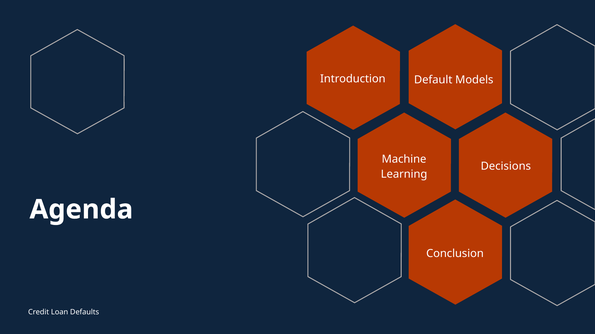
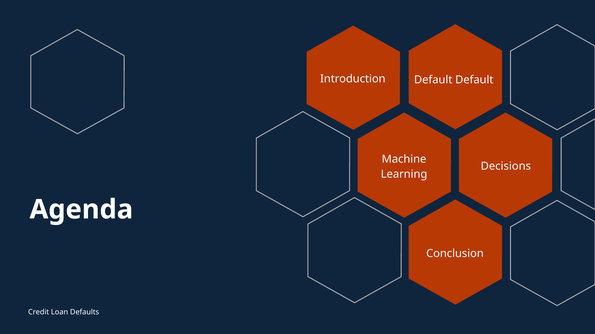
Default Models: Models -> Default
